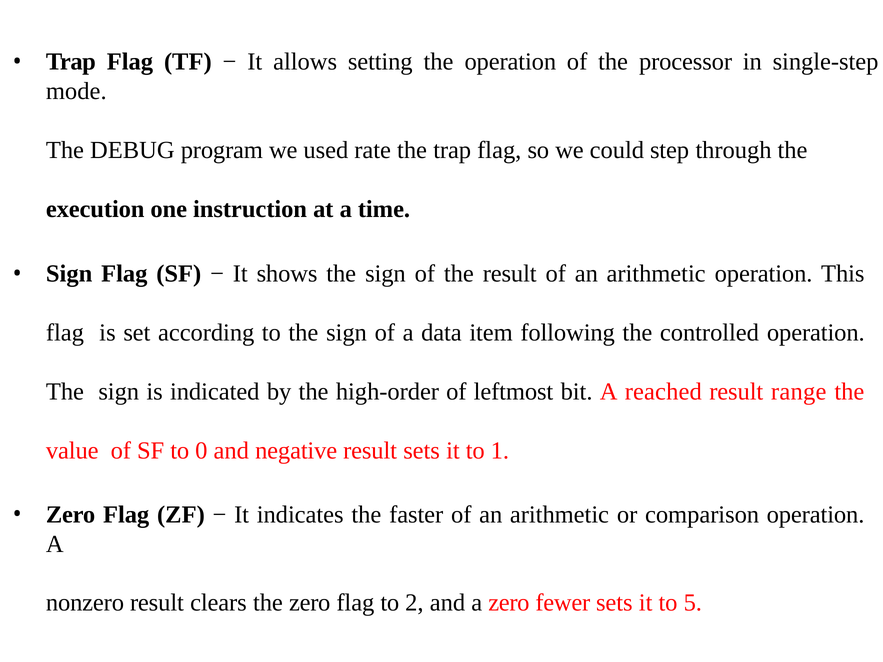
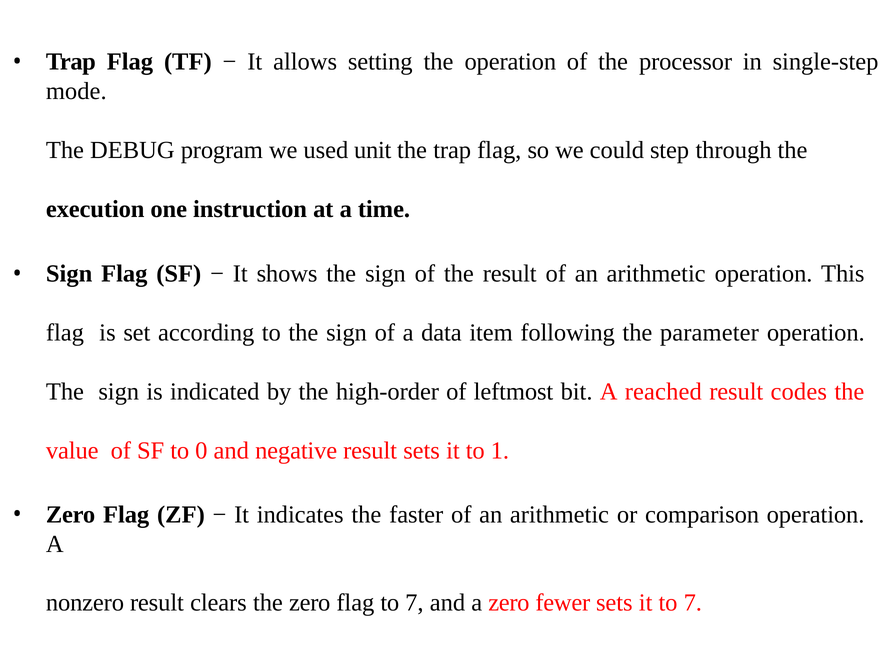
rate: rate -> unit
controlled: controlled -> parameter
range: range -> codes
flag to 2: 2 -> 7
it to 5: 5 -> 7
